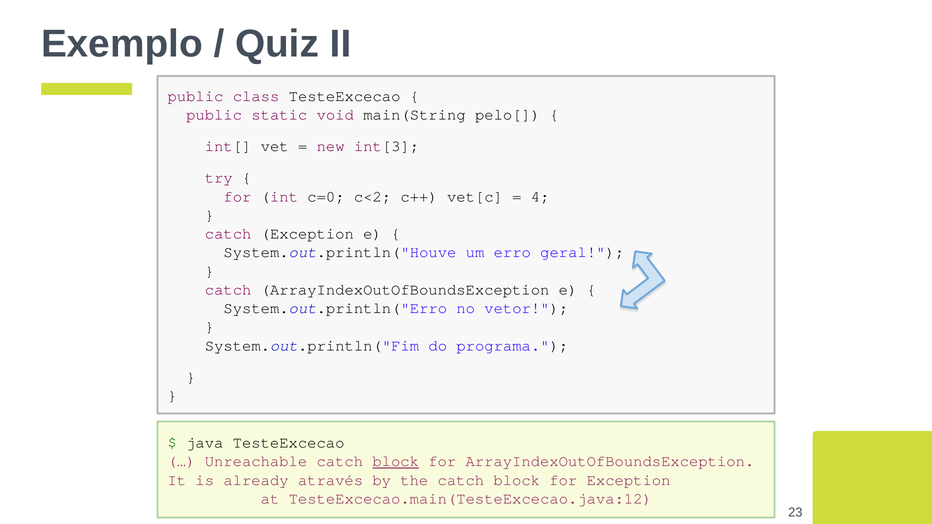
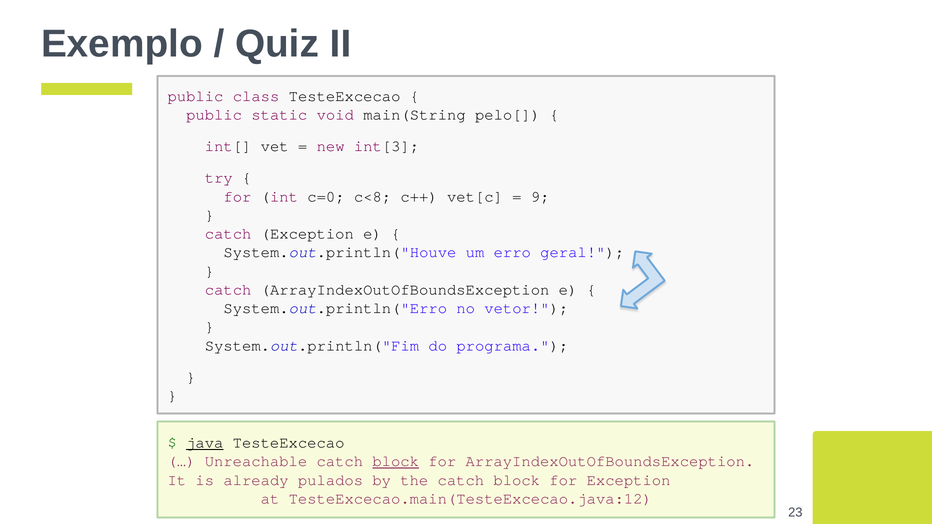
c<2: c<2 -> c<8
4: 4 -> 9
java underline: none -> present
através: através -> pulados
